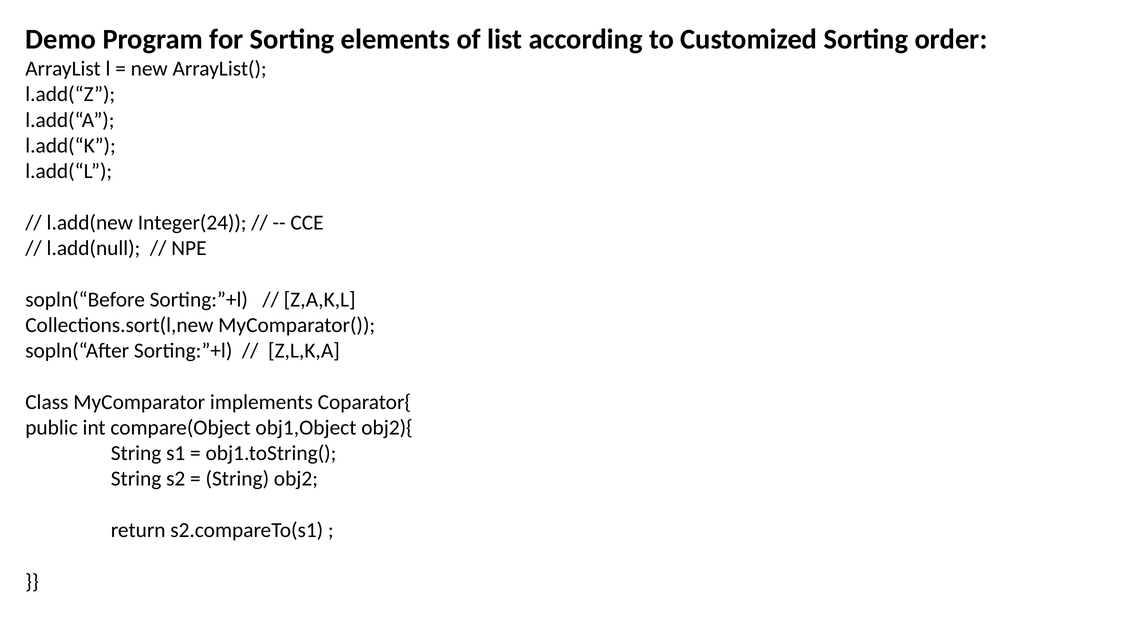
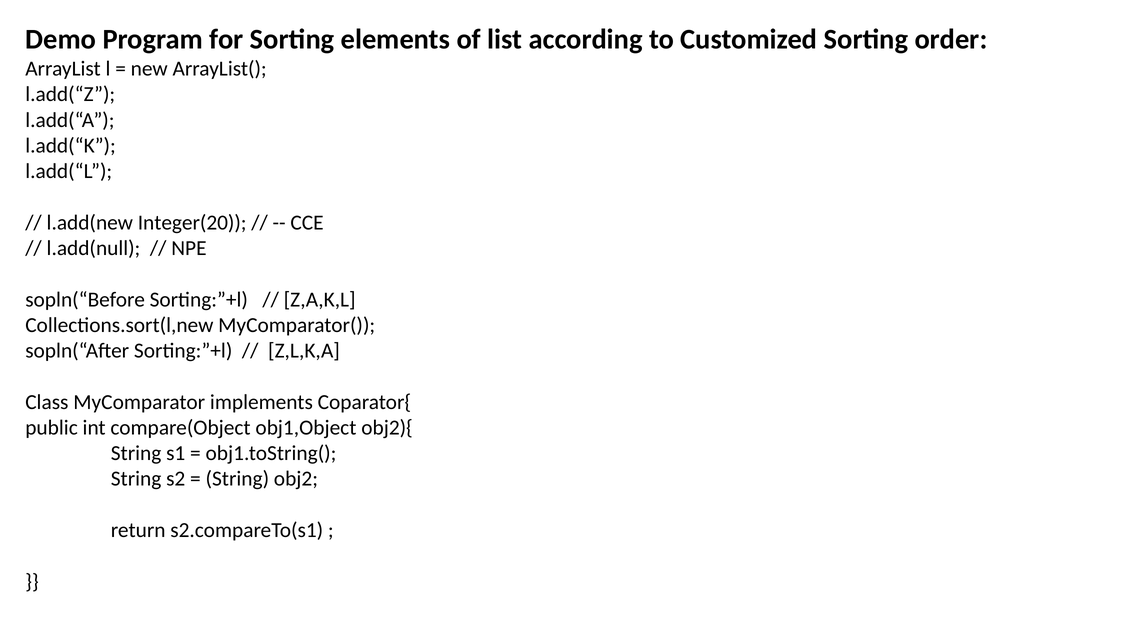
Integer(24: Integer(24 -> Integer(20
